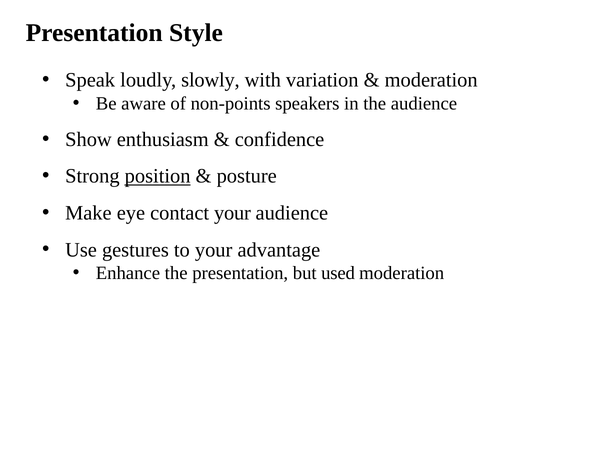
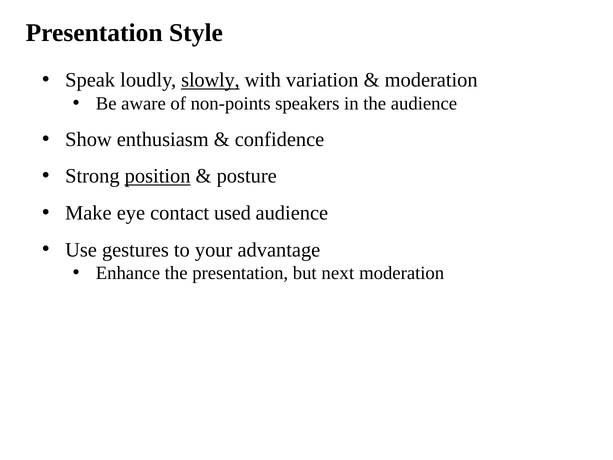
slowly underline: none -> present
contact your: your -> used
used: used -> next
